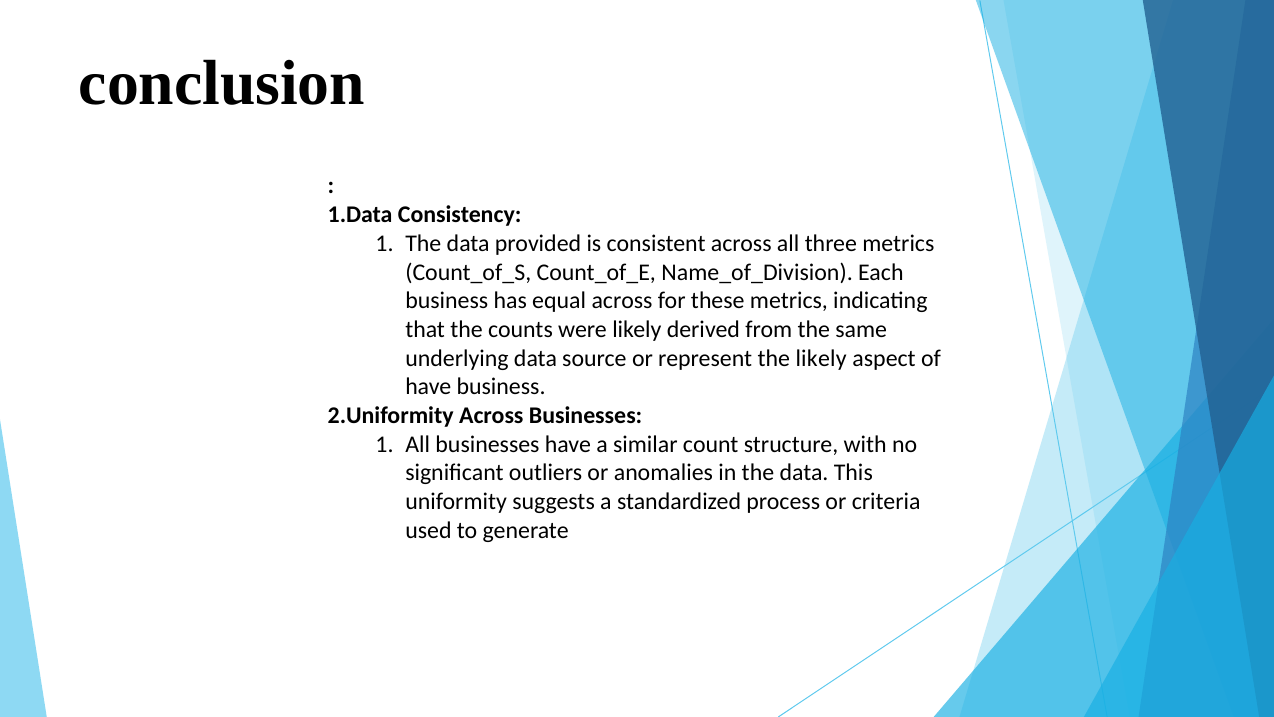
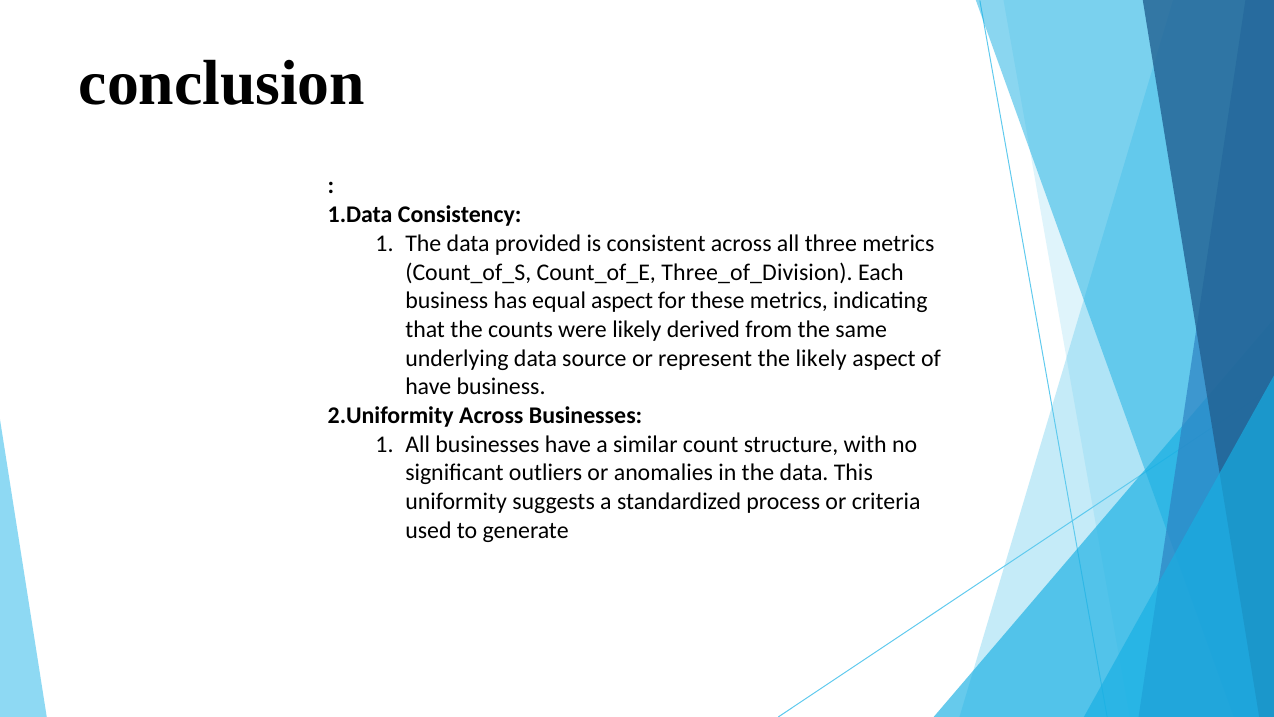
Name_of_Division: Name_of_Division -> Three_of_Division
equal across: across -> aspect
